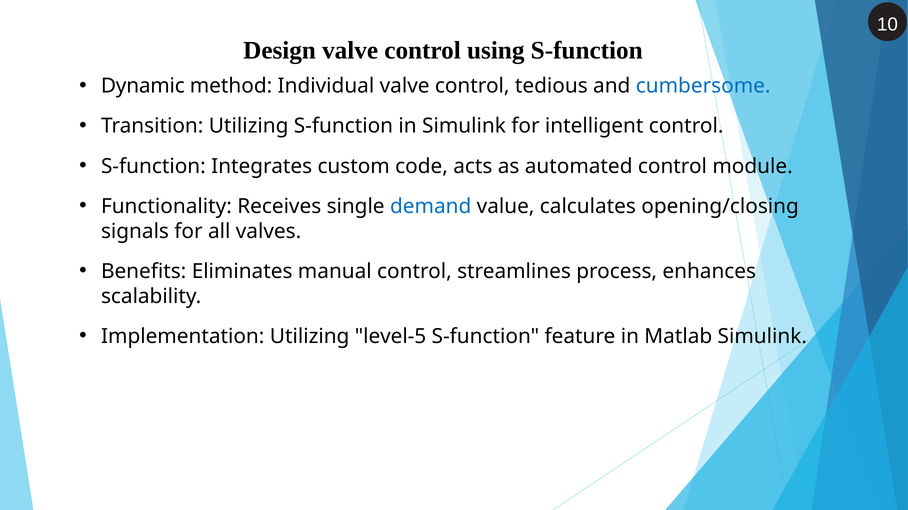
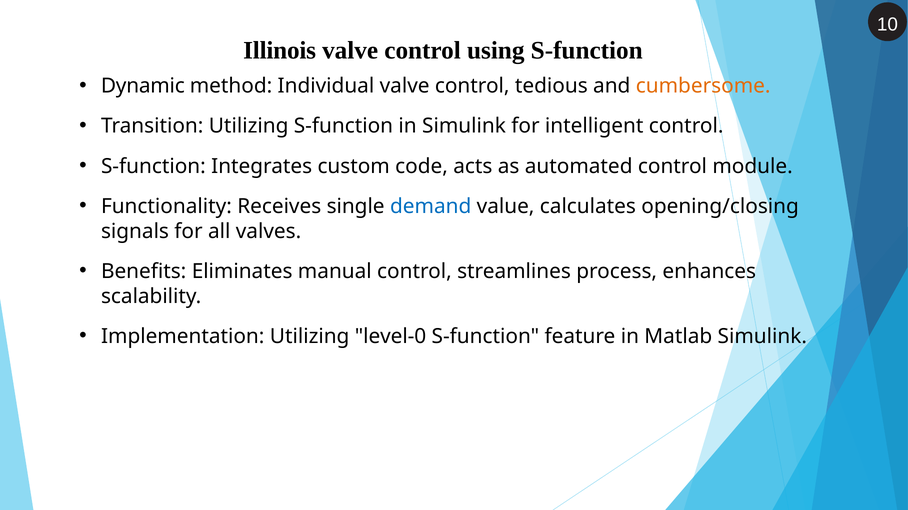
Design: Design -> Illinois
cumbersome colour: blue -> orange
level-5: level-5 -> level-0
